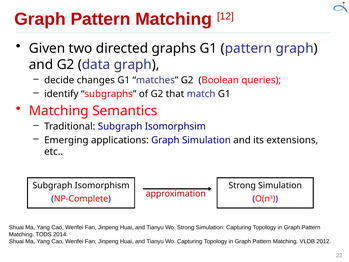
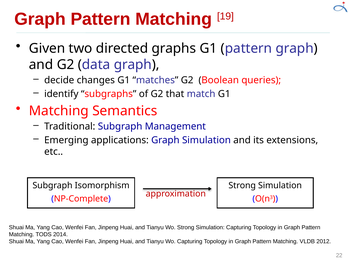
12: 12 -> 19
Isomorphsim: Isomorphsim -> Management
